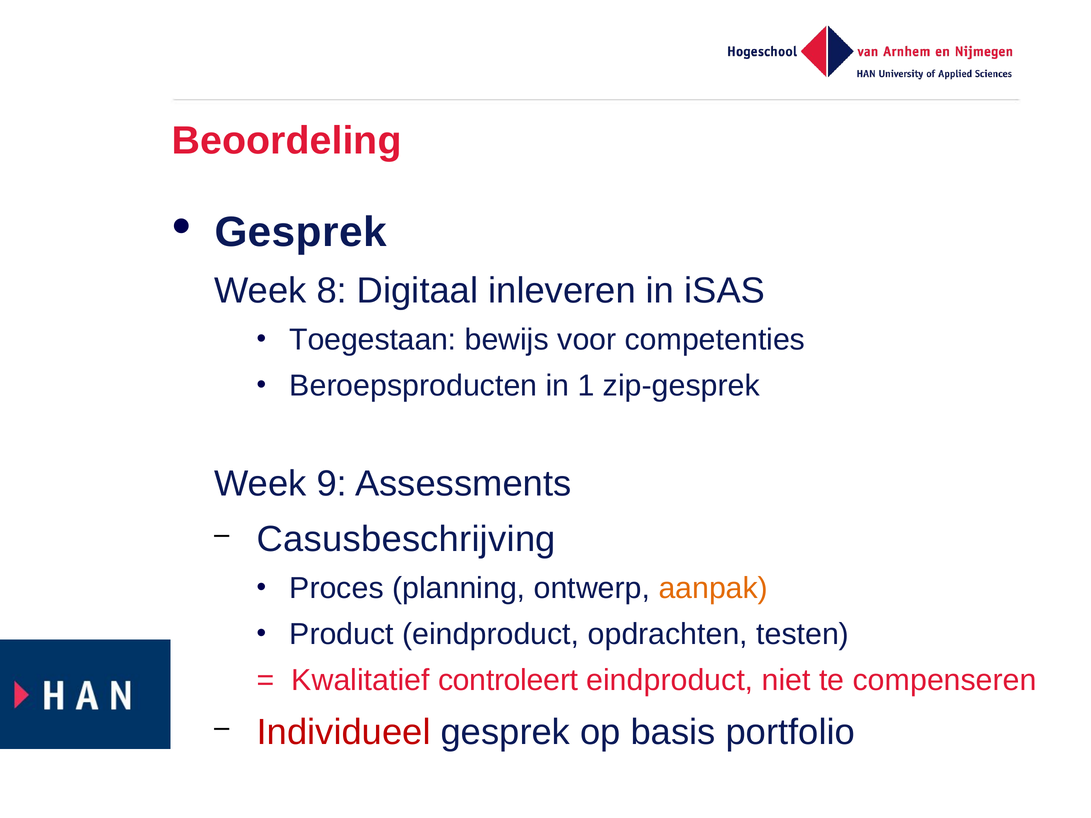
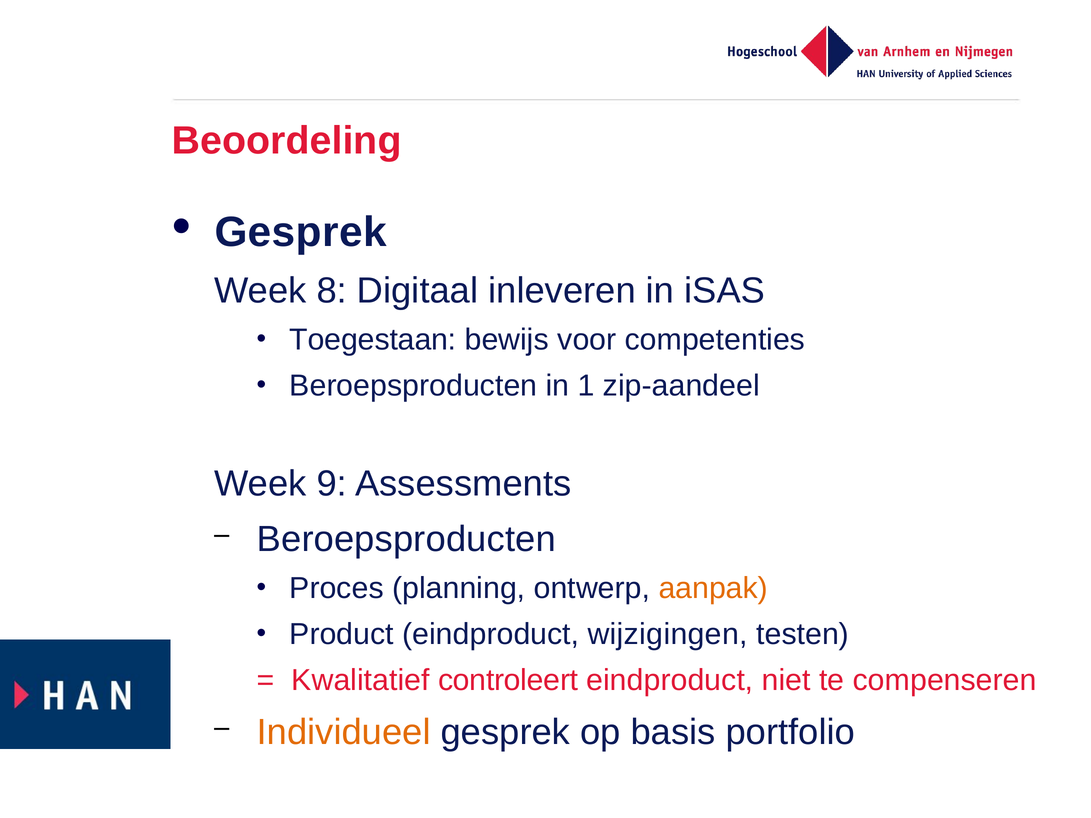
zip-gesprek: zip-gesprek -> zip-aandeel
Casusbeschrijving at (406, 539): Casusbeschrijving -> Beroepsproducten
opdrachten: opdrachten -> wijzigingen
Individueel colour: red -> orange
